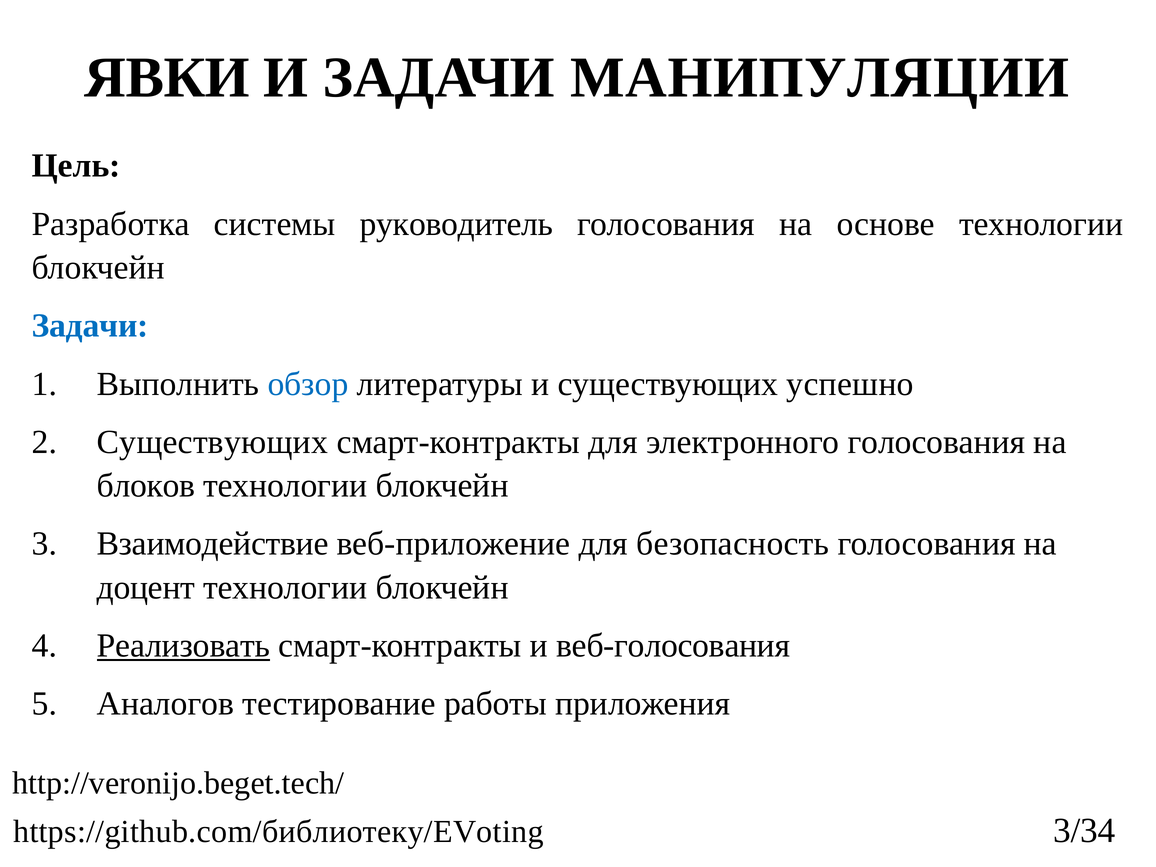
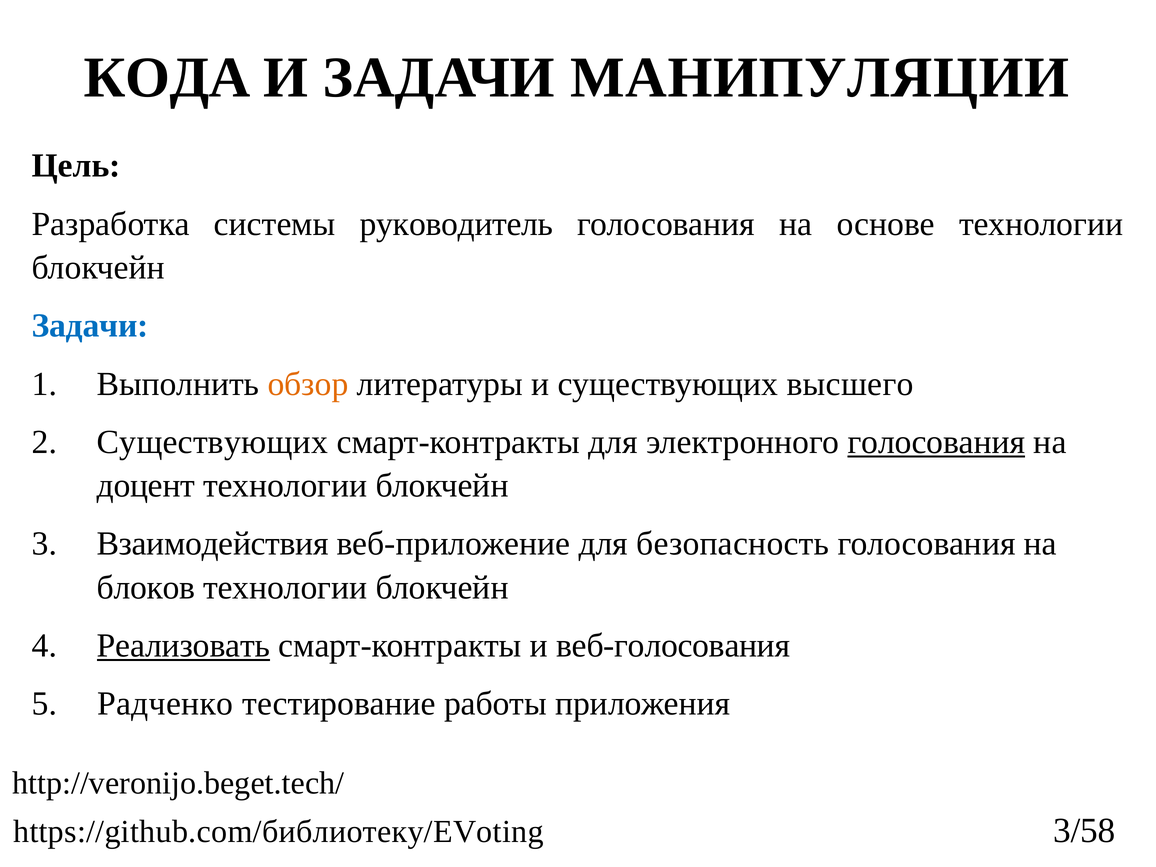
ЯВКИ: ЯВКИ -> КОДА
обзор colour: blue -> orange
успешно: успешно -> высшего
голосования at (936, 442) underline: none -> present
блоков: блоков -> доцент
Взаимодействие: Взаимодействие -> Взаимодействия
доцент: доцент -> блоков
Аналогов: Аналогов -> Радченко
3/34: 3/34 -> 3/58
